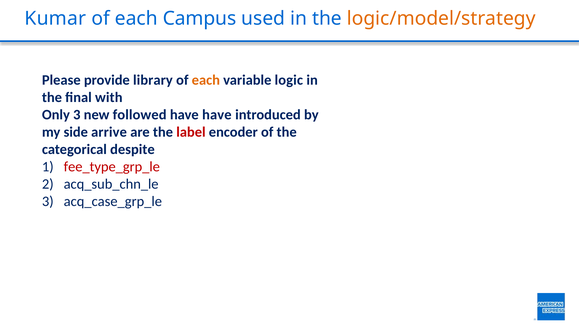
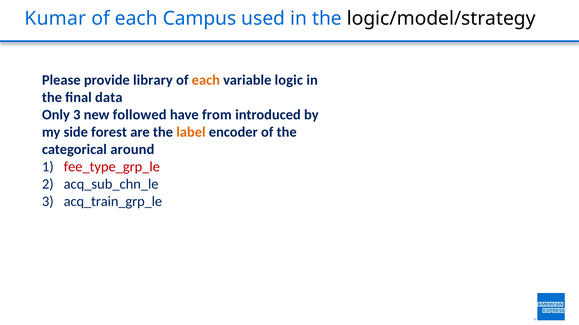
logic/model/strategy colour: orange -> black
with: with -> data
have have: have -> from
arrive: arrive -> forest
label colour: red -> orange
despite: despite -> around
acq_case_grp_le: acq_case_grp_le -> acq_train_grp_le
